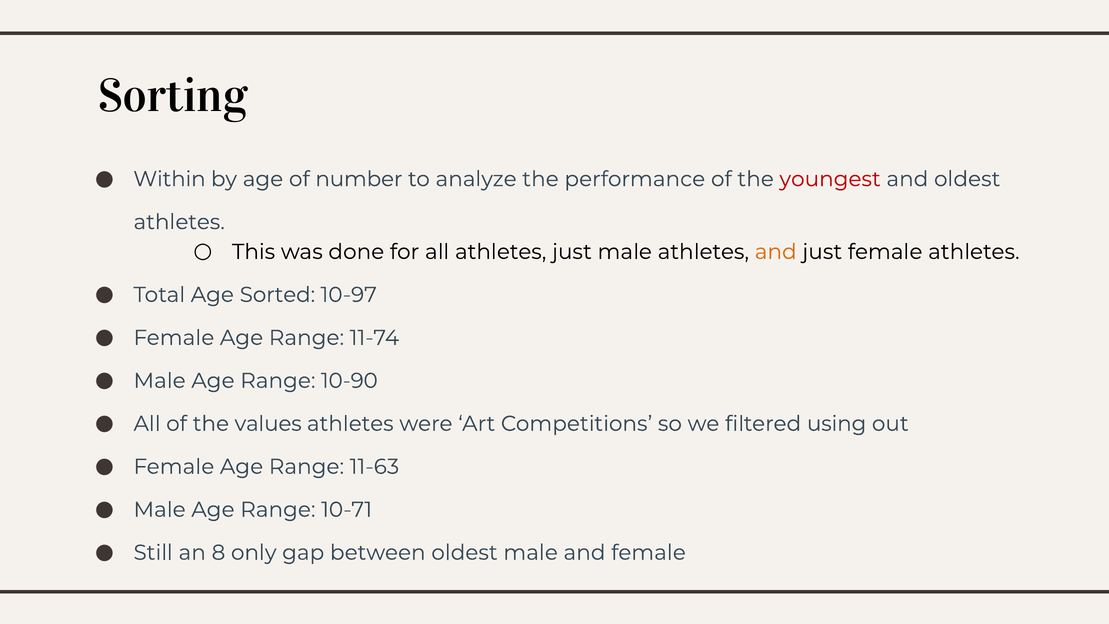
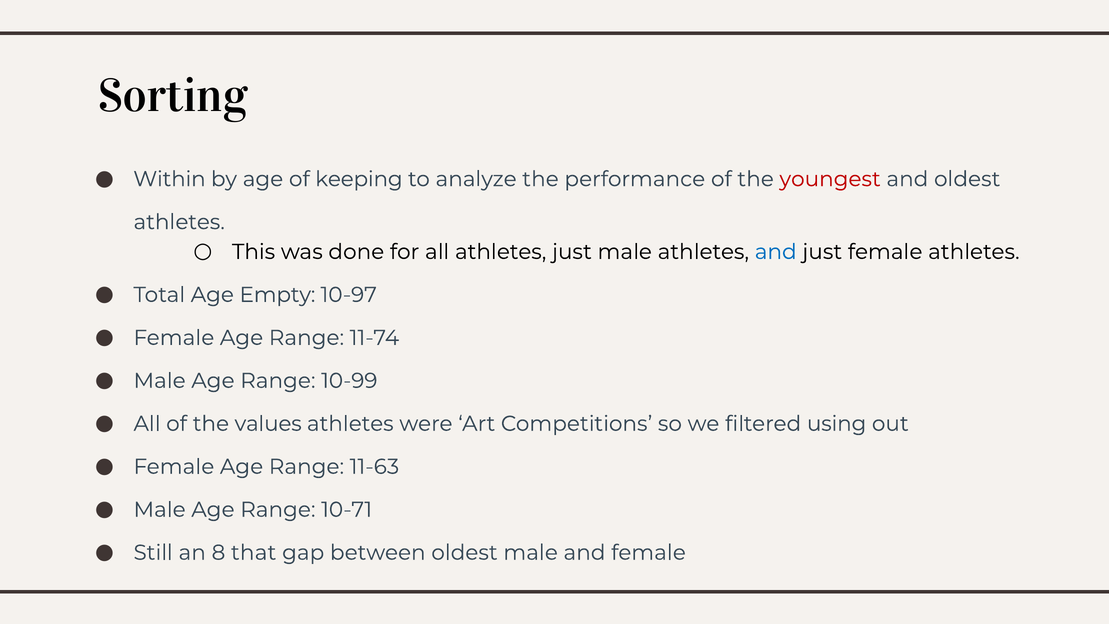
number: number -> keeping
and at (776, 252) colour: orange -> blue
Sorted: Sorted -> Empty
10-90: 10-90 -> 10-99
only: only -> that
